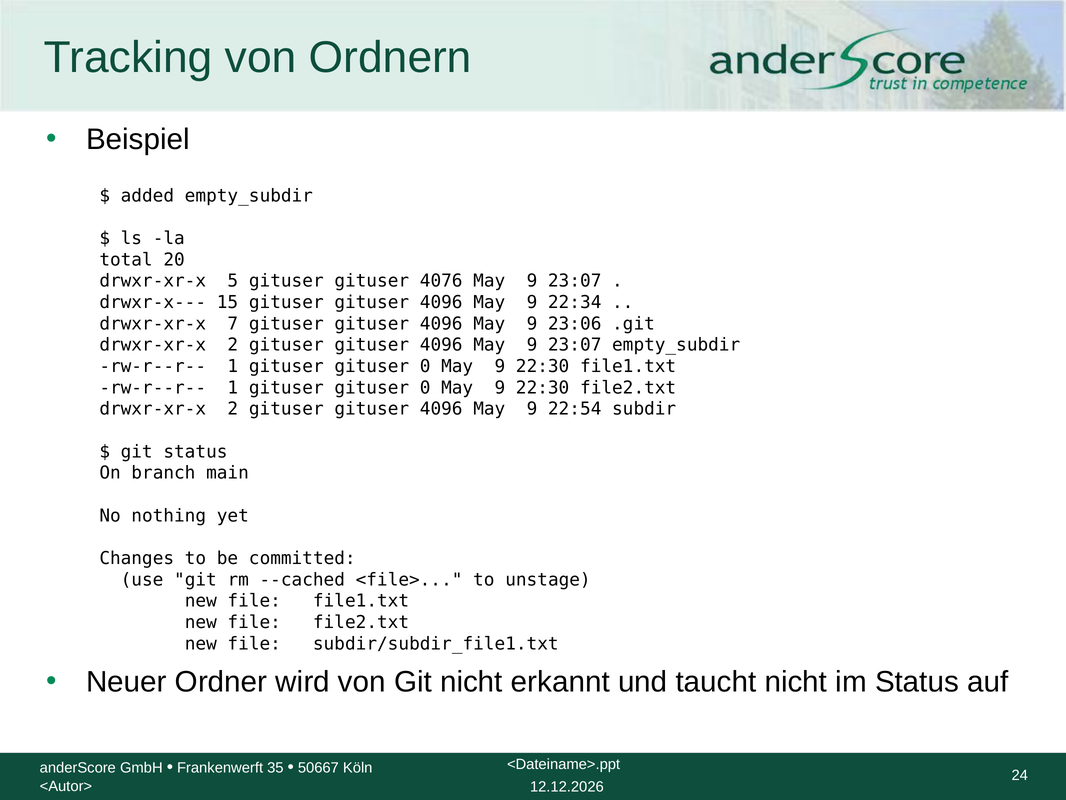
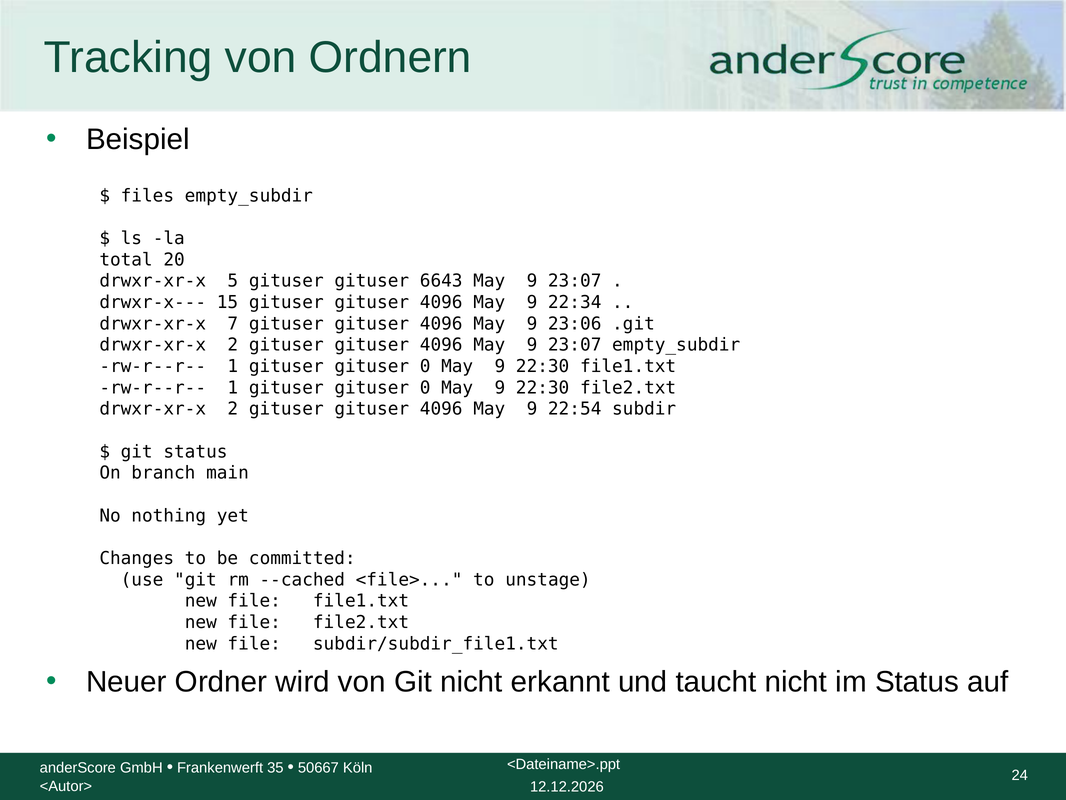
added: added -> files
4076: 4076 -> 6643
